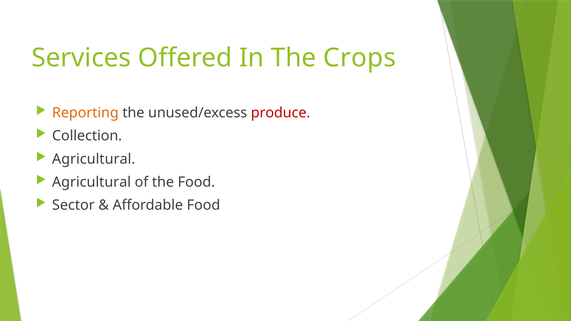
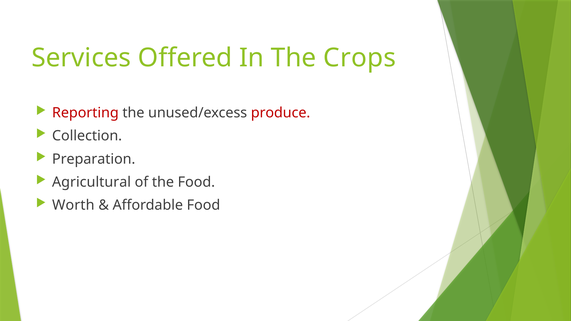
Reporting colour: orange -> red
Agricultural at (94, 159): Agricultural -> Preparation
Sector: Sector -> Worth
